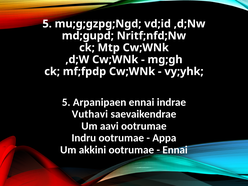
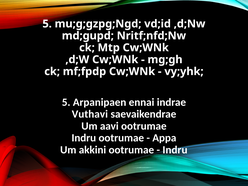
Ennai at (175, 150): Ennai -> Indru
